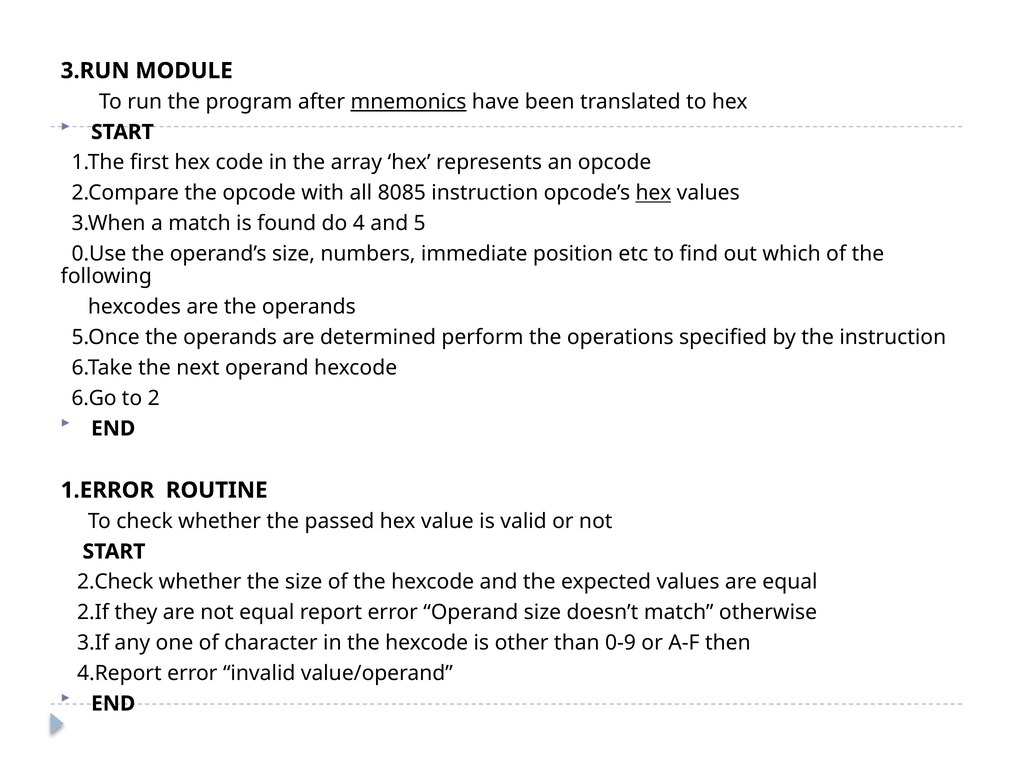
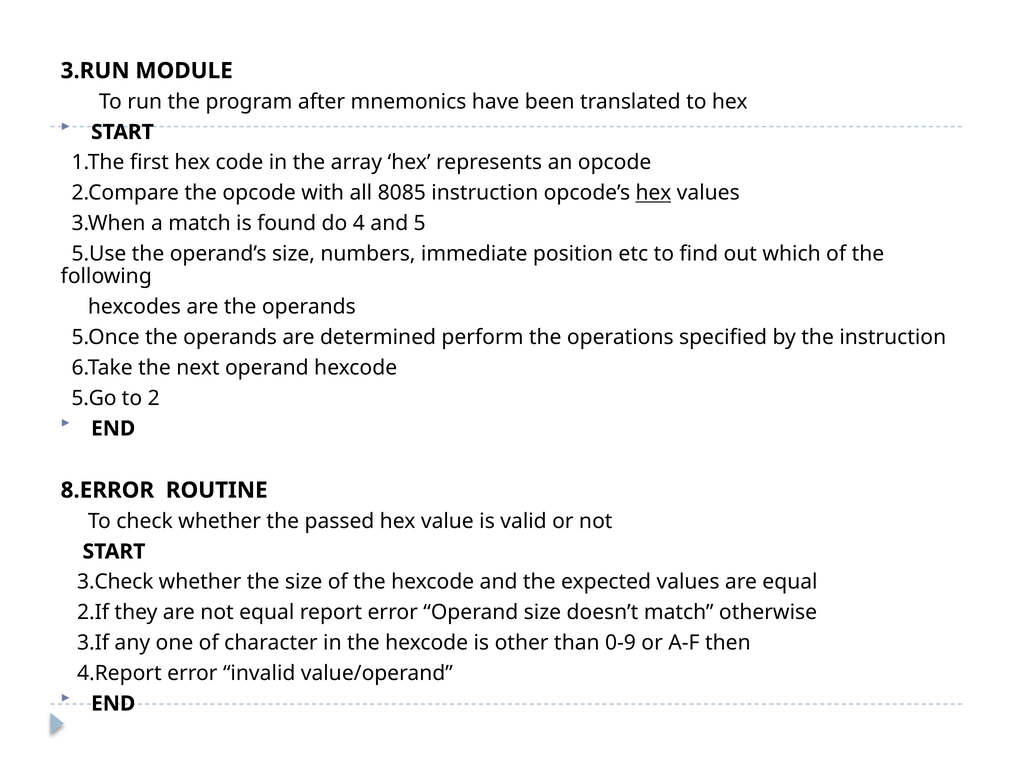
mnemonics underline: present -> none
0.Use: 0.Use -> 5.Use
6.Go: 6.Go -> 5.Go
1.ERROR: 1.ERROR -> 8.ERROR
2.Check: 2.Check -> 3.Check
